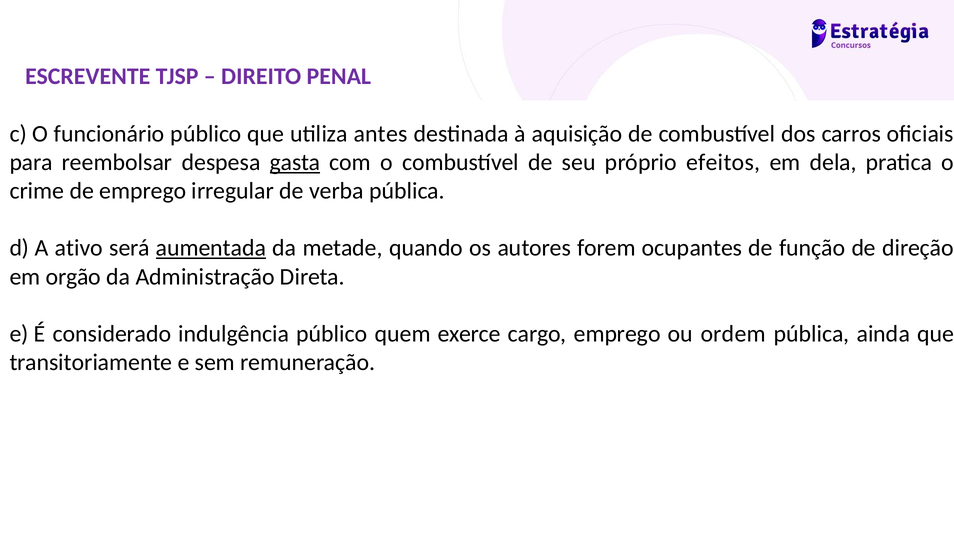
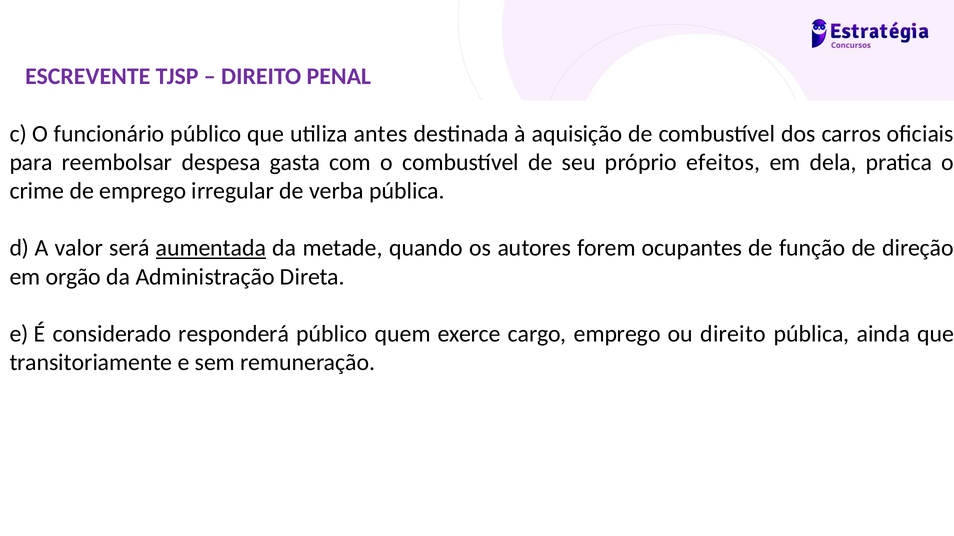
gasta underline: present -> none
ativo: ativo -> valor
indulgência: indulgência -> responderá
ou ordem: ordem -> direito
